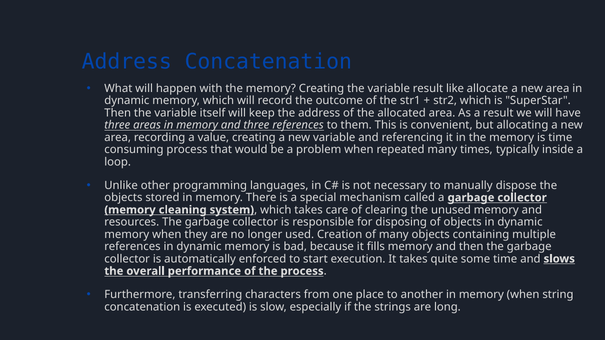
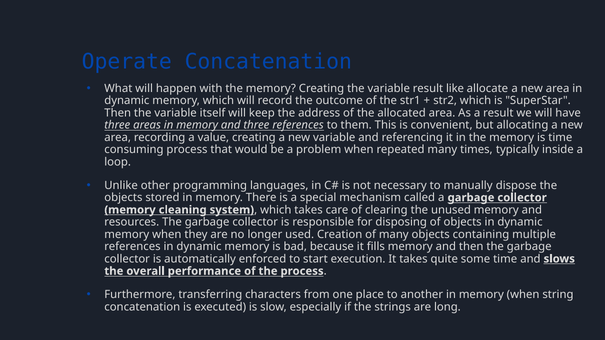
Address at (127, 62): Address -> Operate
